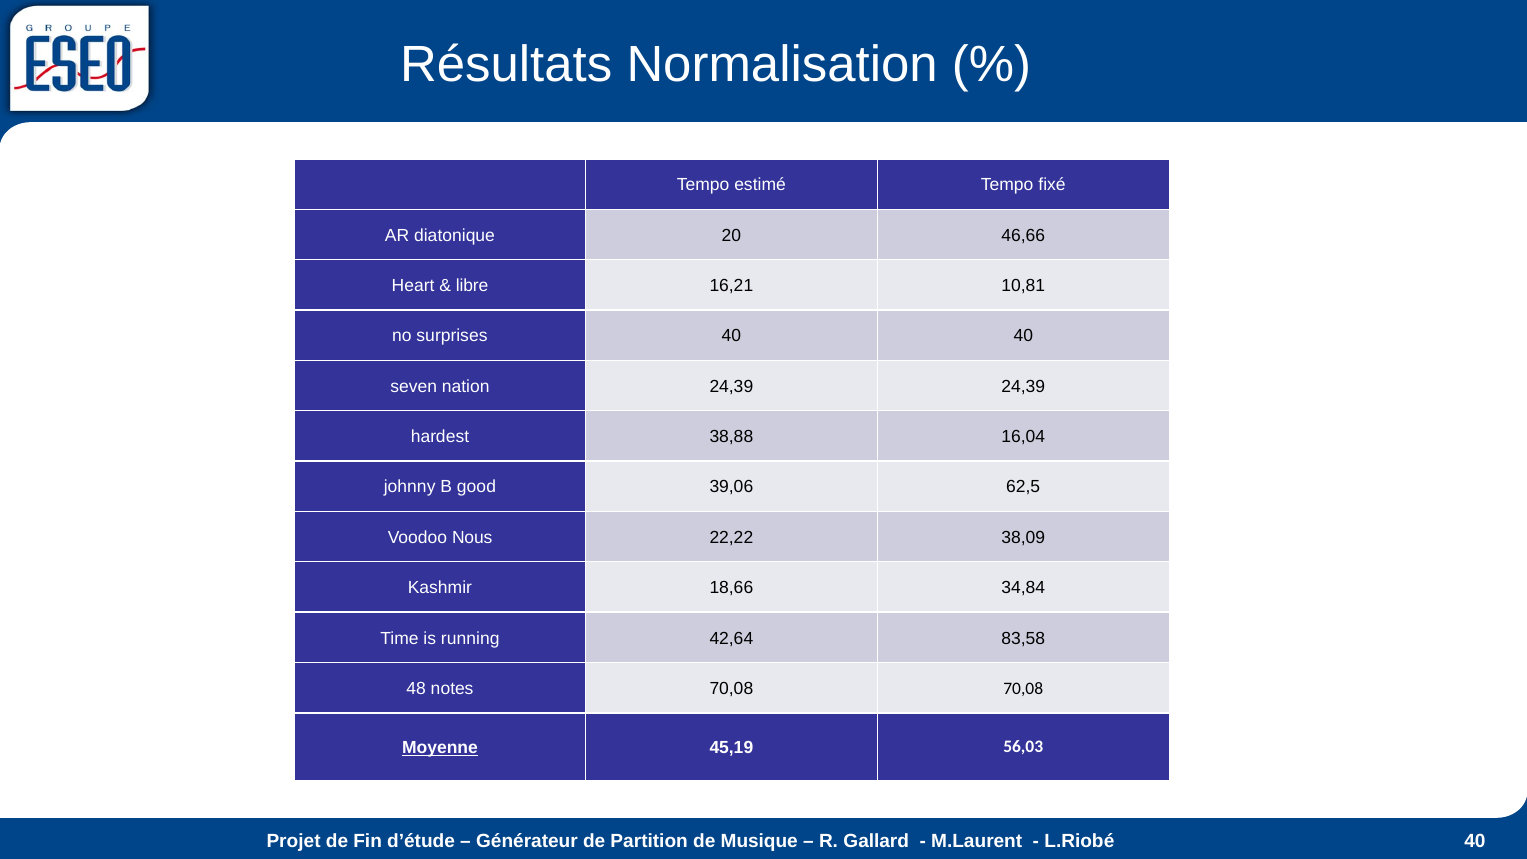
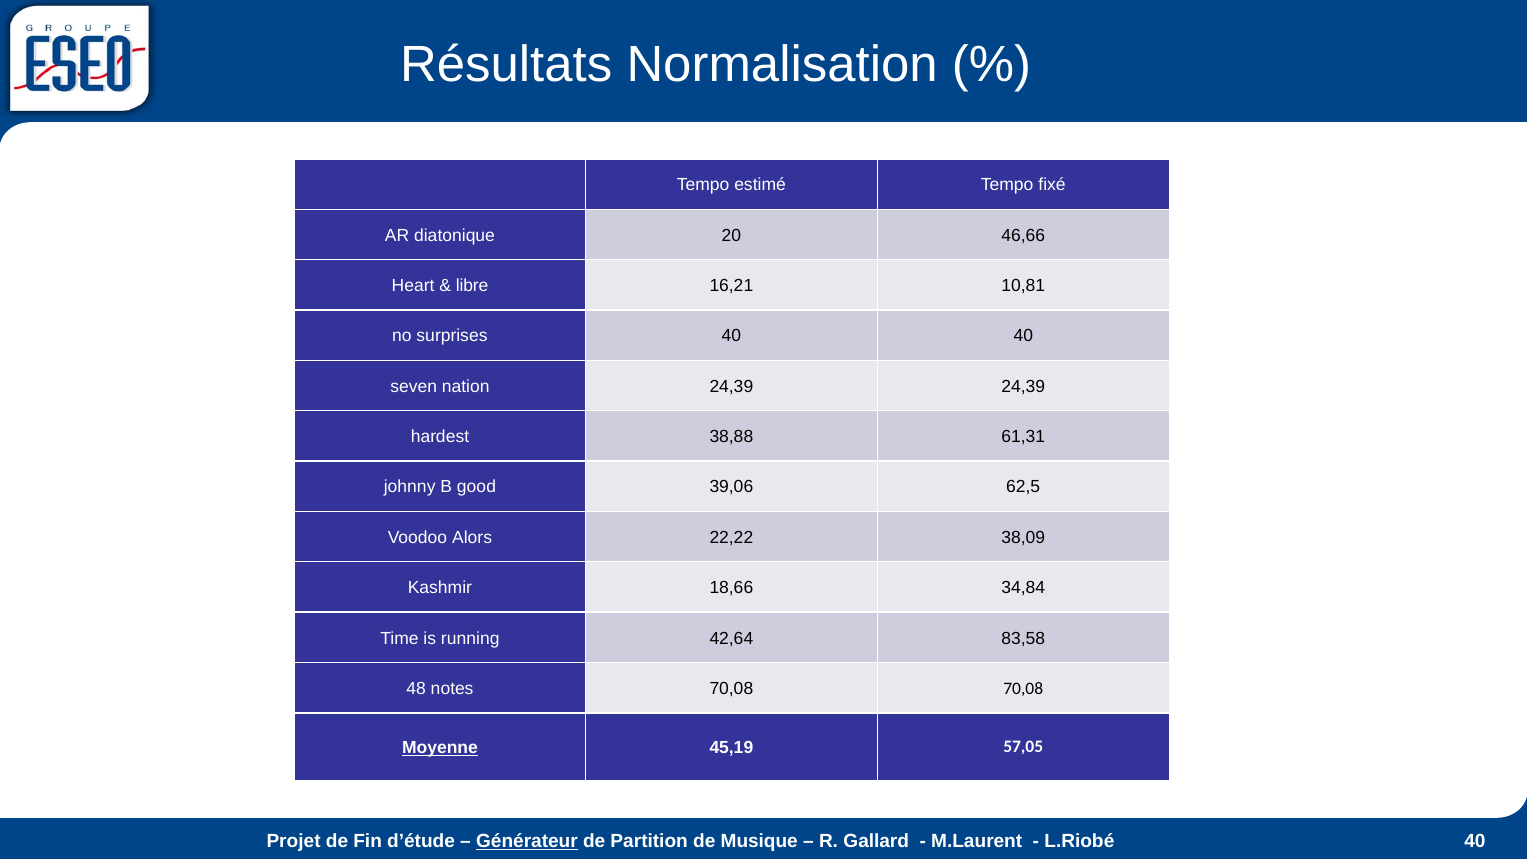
16,04: 16,04 -> 61,31
Nous: Nous -> Alors
56,03: 56,03 -> 57,05
Générateur underline: none -> present
